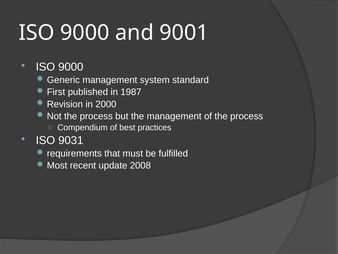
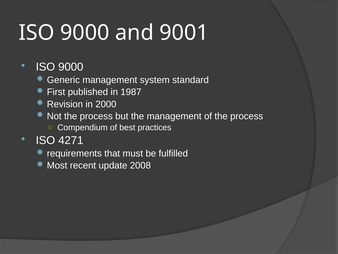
9031: 9031 -> 4271
